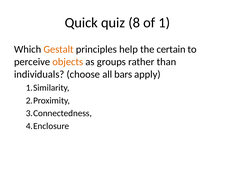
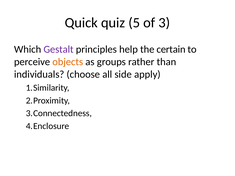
8: 8 -> 5
1: 1 -> 3
Gestalt colour: orange -> purple
bars: bars -> side
